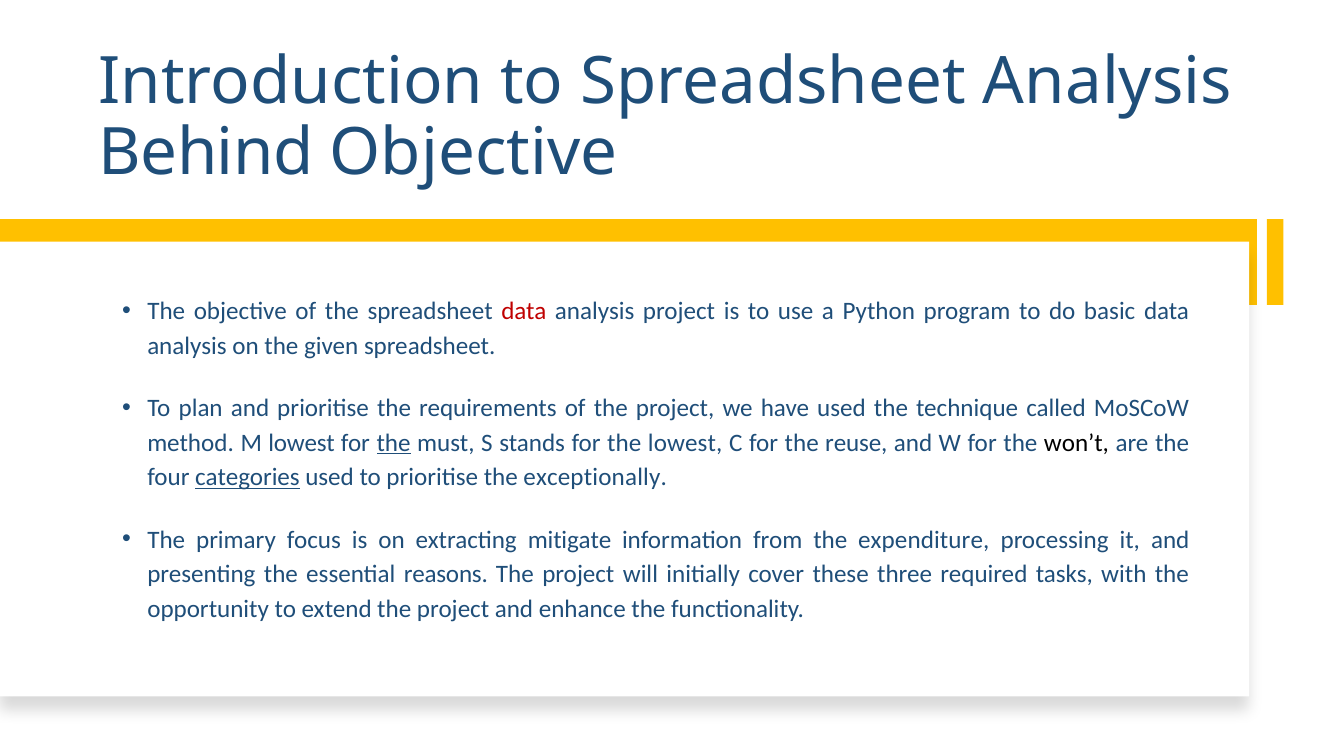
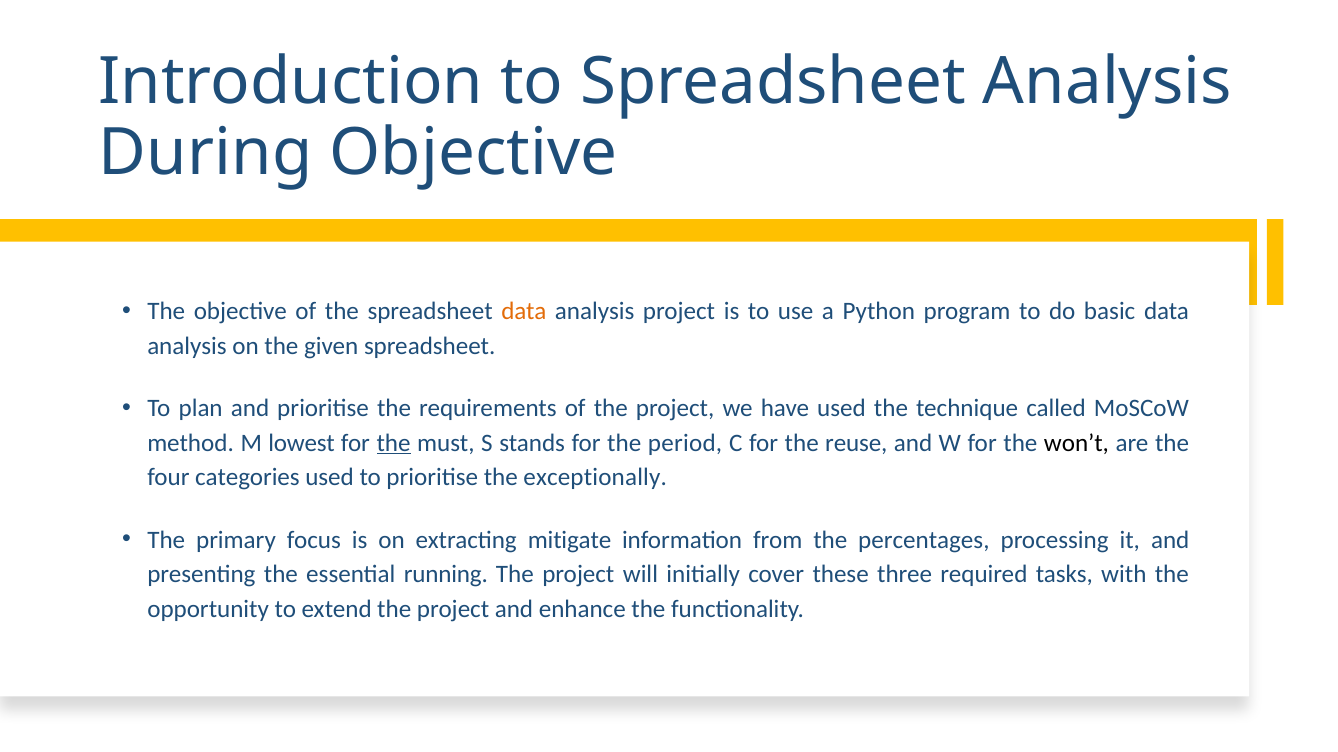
Behind: Behind -> During
data at (524, 312) colour: red -> orange
the lowest: lowest -> period
categories underline: present -> none
expenditure: expenditure -> percentages
reasons: reasons -> running
